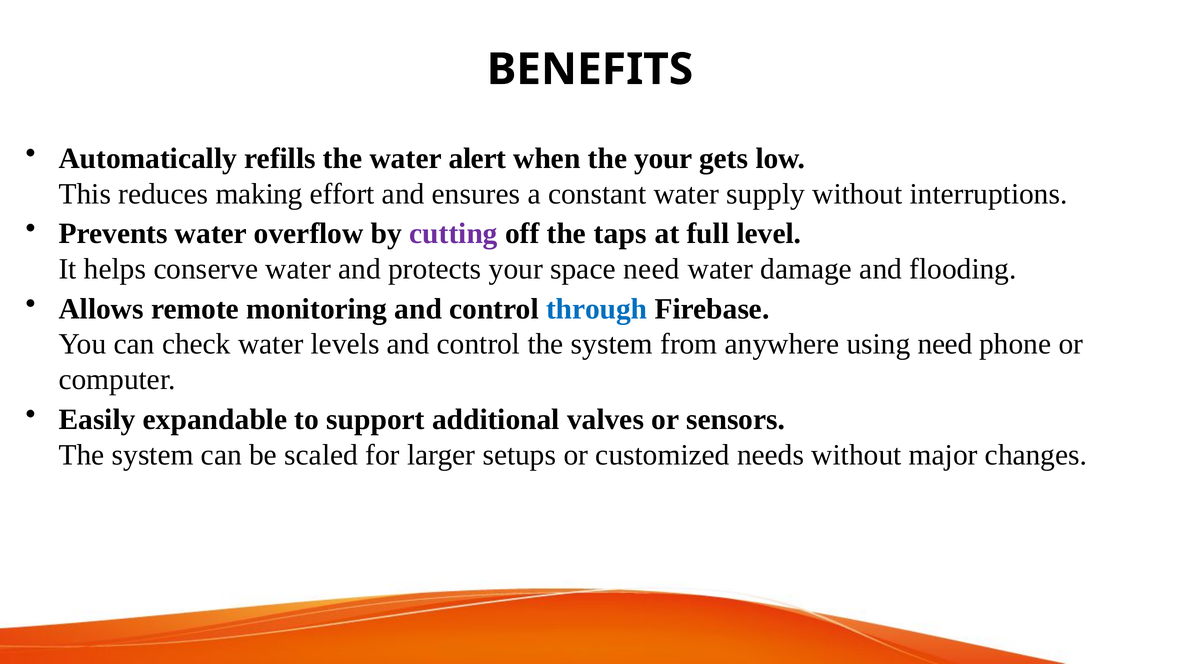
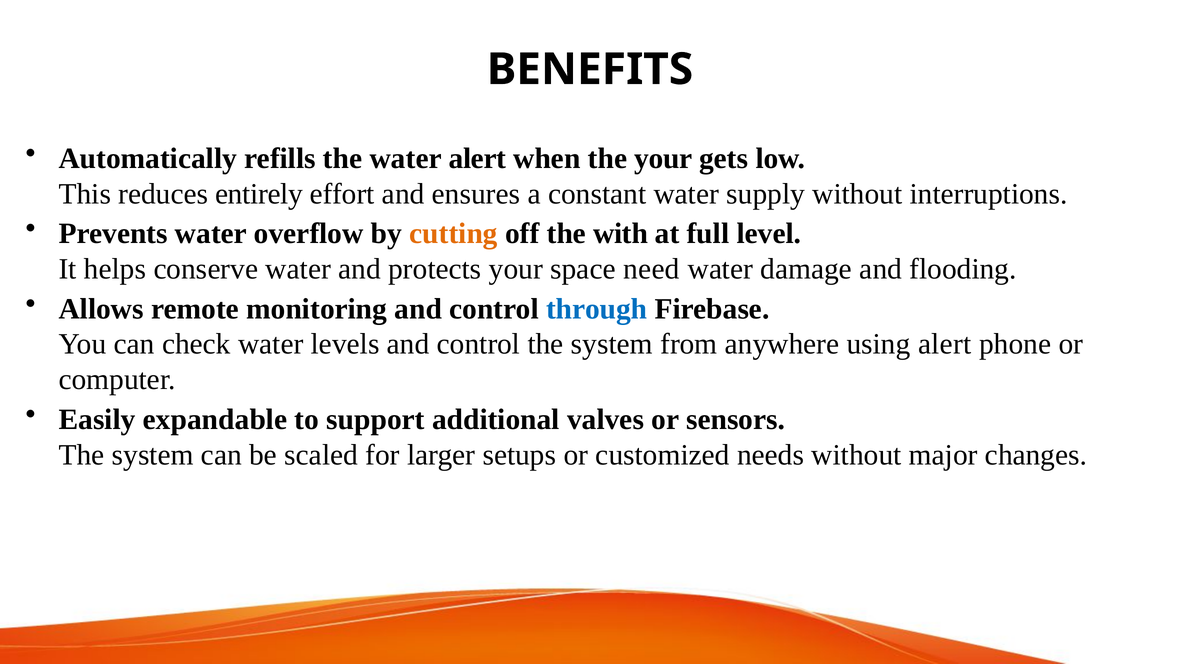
making: making -> entirely
cutting colour: purple -> orange
taps: taps -> with
using need: need -> alert
